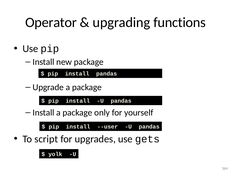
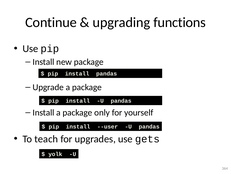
Operator: Operator -> Continue
script: script -> teach
